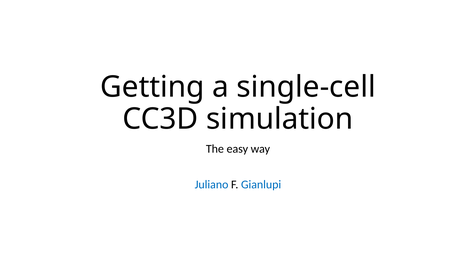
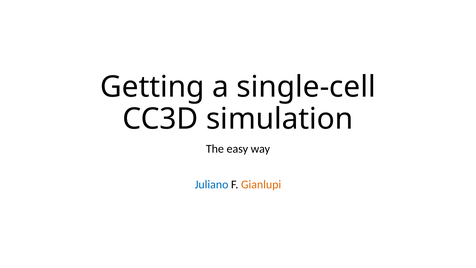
Gianlupi colour: blue -> orange
